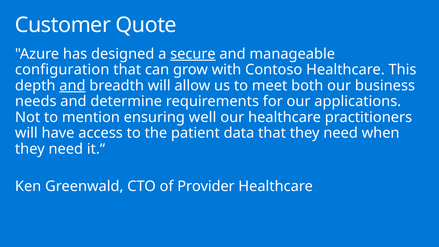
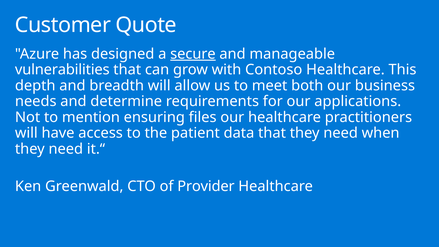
configuration: configuration -> vulnerabilities
and at (72, 86) underline: present -> none
well: well -> files
